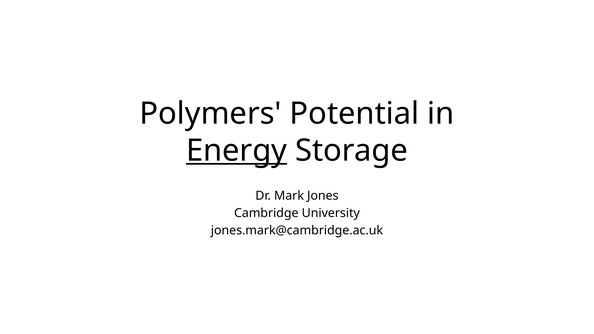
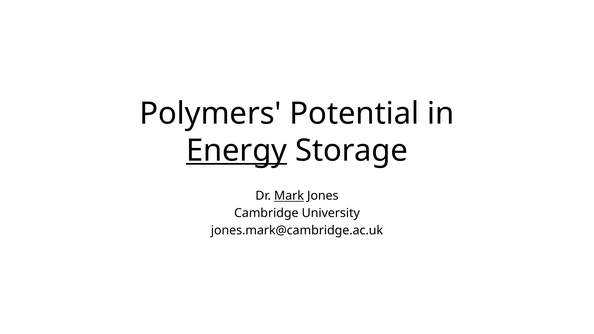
Mark underline: none -> present
